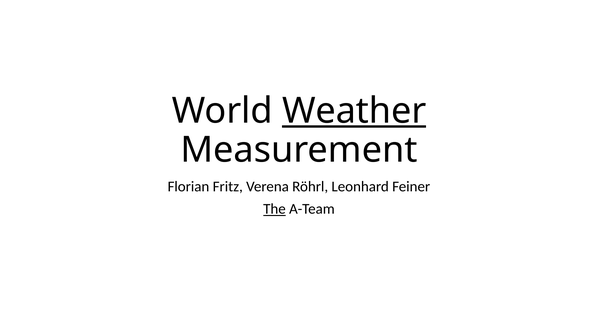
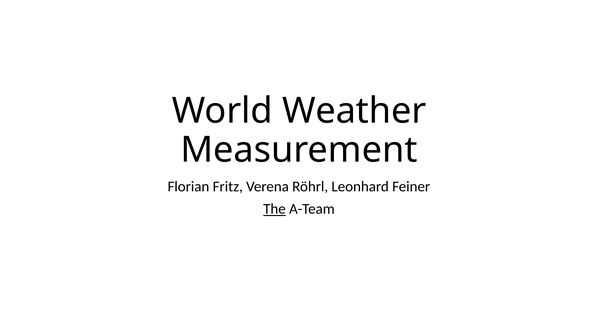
Weather underline: present -> none
